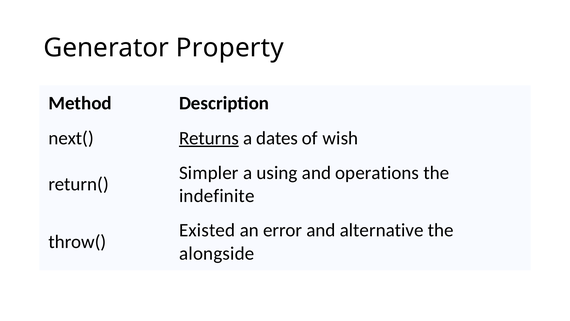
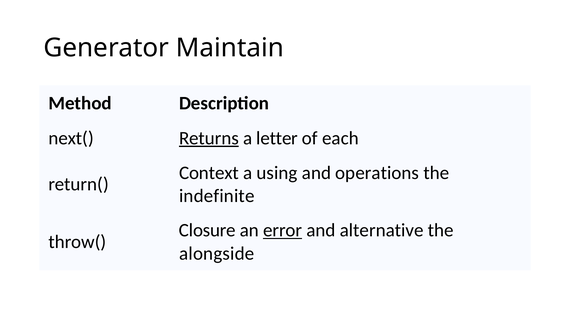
Property: Property -> Maintain
dates: dates -> letter
wish: wish -> each
Simpler: Simpler -> Context
Existed: Existed -> Closure
error underline: none -> present
